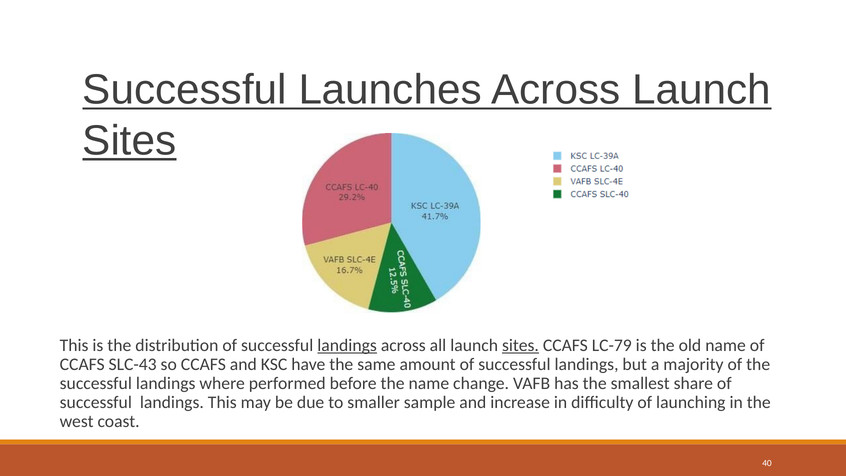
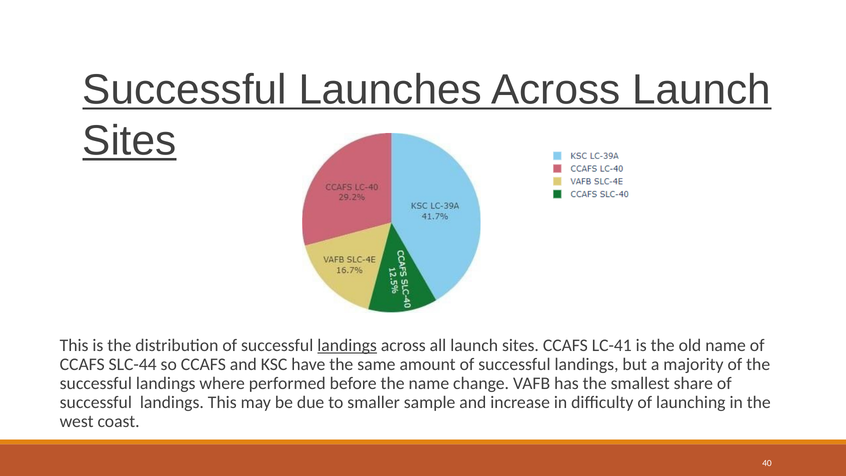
sites at (520, 345) underline: present -> none
LC-79: LC-79 -> LC-41
SLC-43: SLC-43 -> SLC-44
